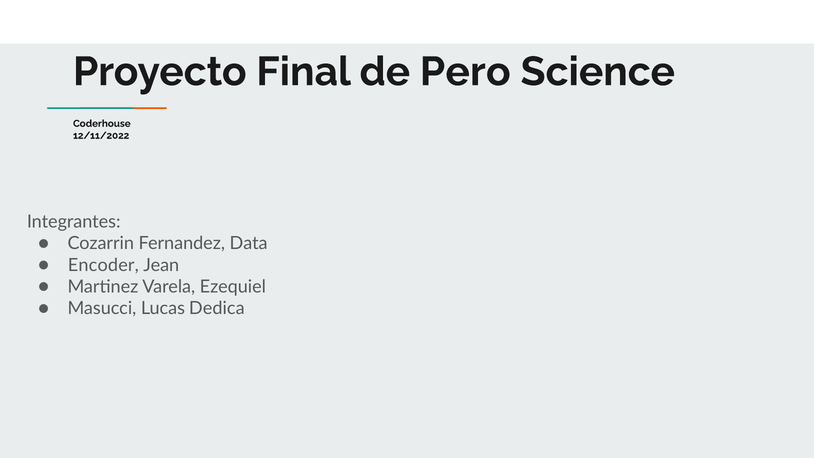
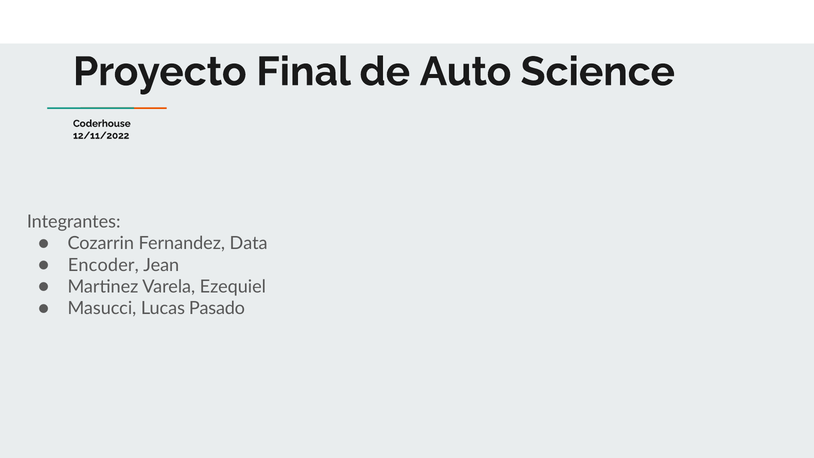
Pero: Pero -> Auto
Dedica: Dedica -> Pasado
